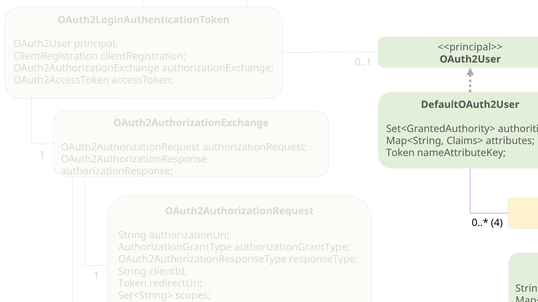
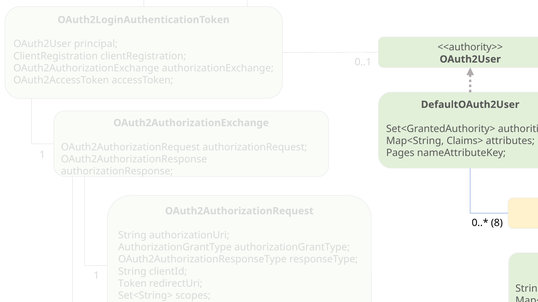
<<principal>>: <<principal>> -> <<authority>>
Token at (400, 153): Token -> Pages
4: 4 -> 8
